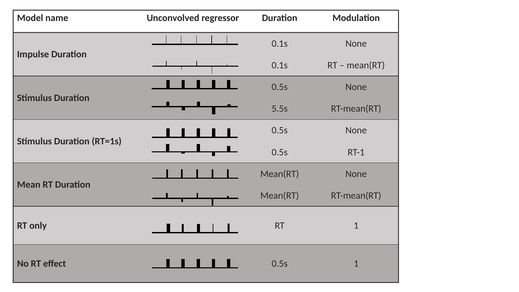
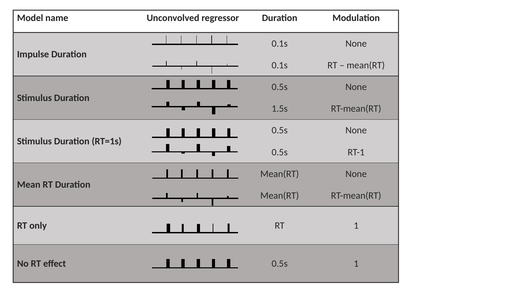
5.5s: 5.5s -> 1.5s
